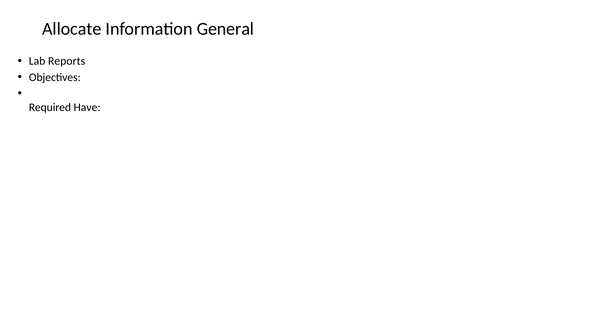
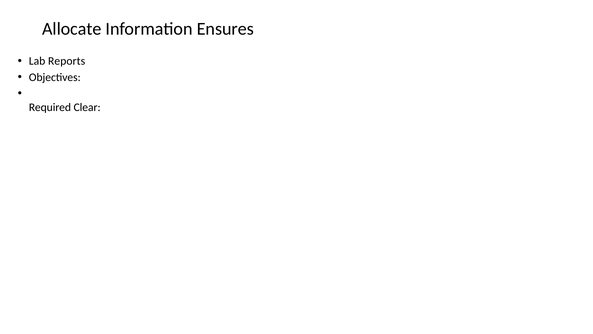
General: General -> Ensures
Have: Have -> Clear
